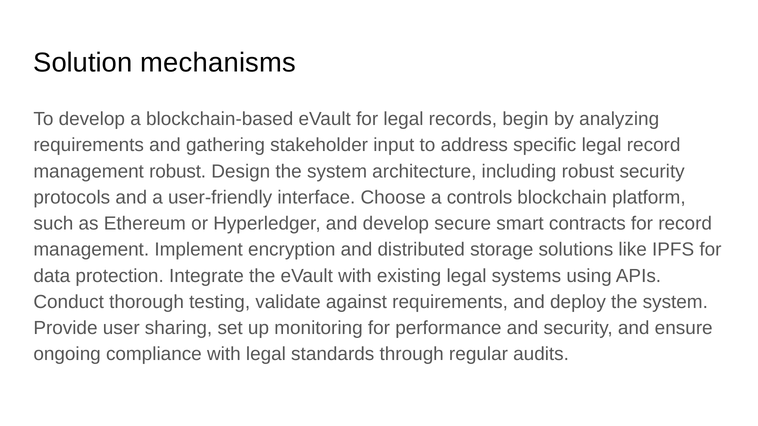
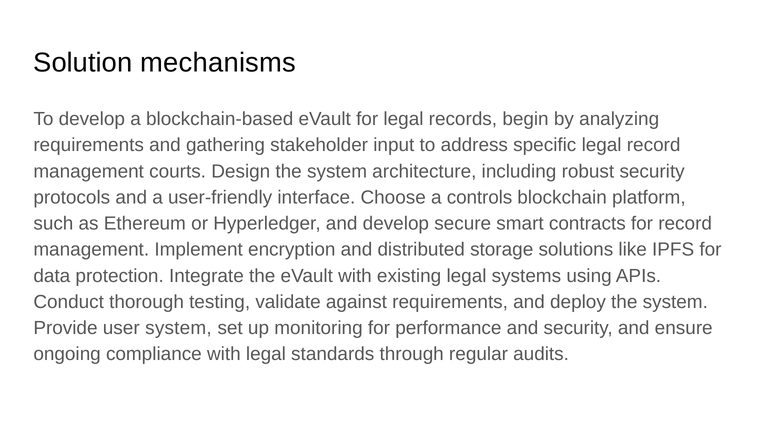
management robust: robust -> courts
user sharing: sharing -> system
